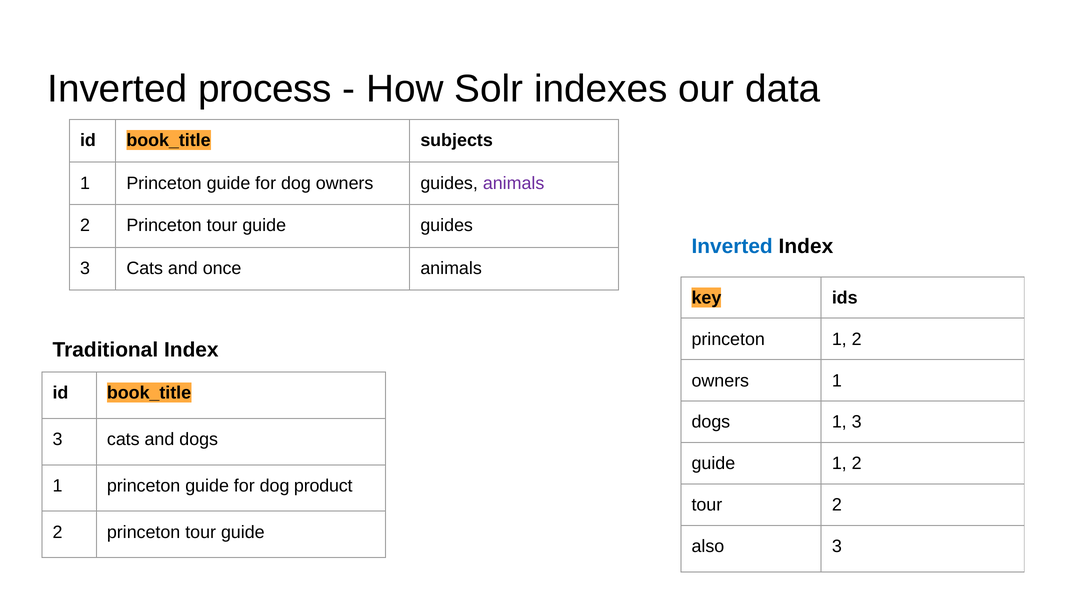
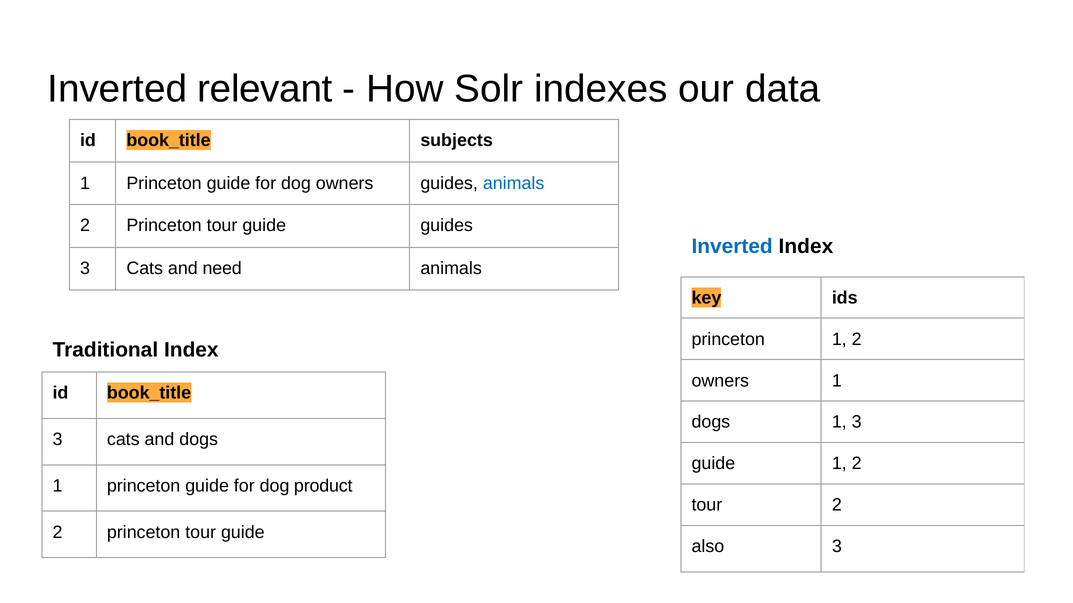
process: process -> relevant
animals at (514, 183) colour: purple -> blue
once: once -> need
